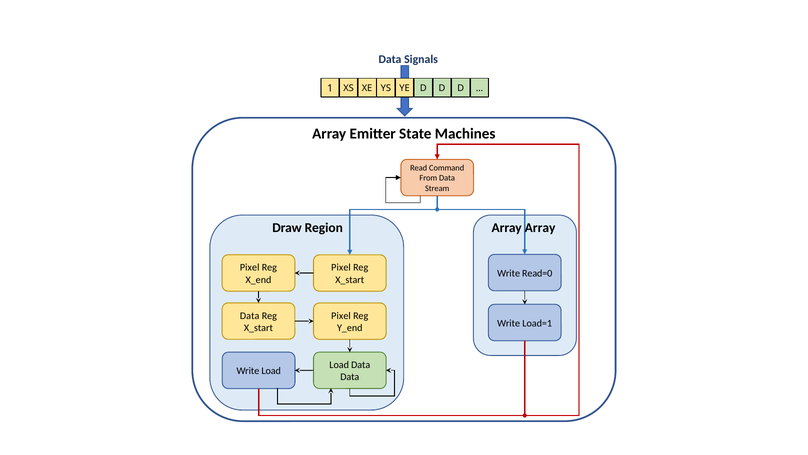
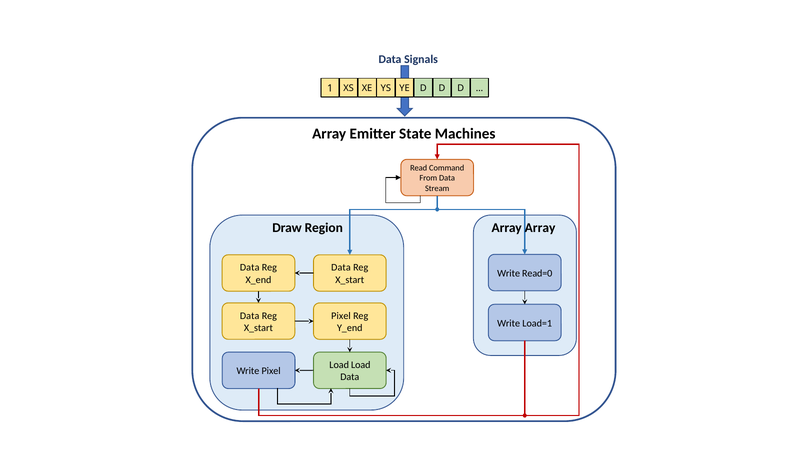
Pixel at (250, 267): Pixel -> Data
Pixel at (341, 267): Pixel -> Data
Load Data: Data -> Load
Write Load: Load -> Pixel
